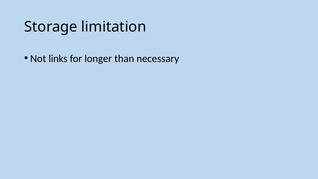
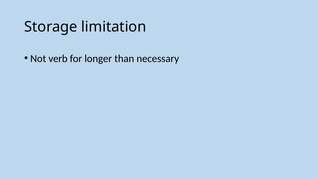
links: links -> verb
